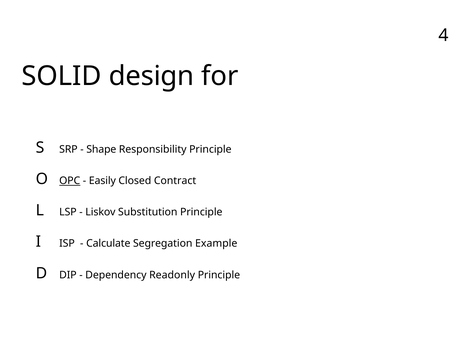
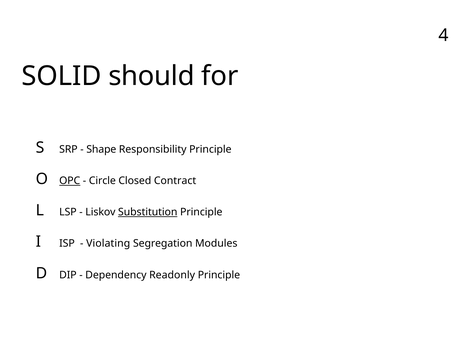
design: design -> should
Easily: Easily -> Circle
Substitution underline: none -> present
Calculate: Calculate -> Violating
Example: Example -> Modules
